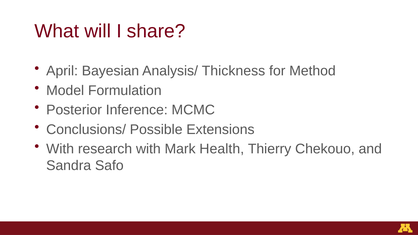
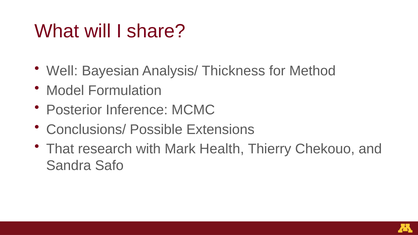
April: April -> Well
With at (60, 149): With -> That
